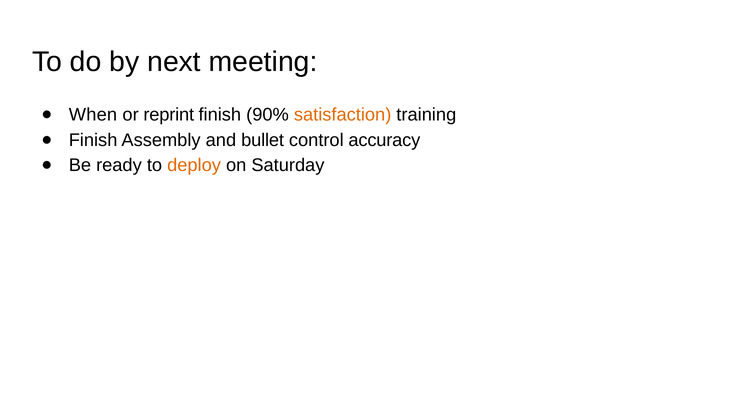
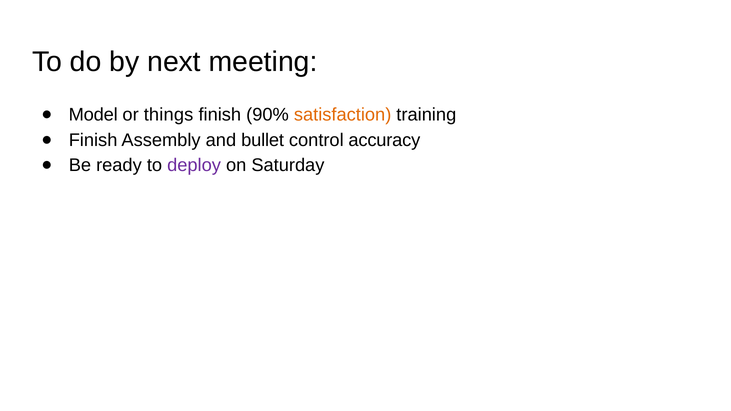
When: When -> Model
reprint: reprint -> things
deploy colour: orange -> purple
